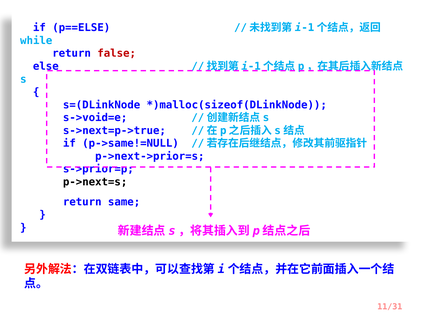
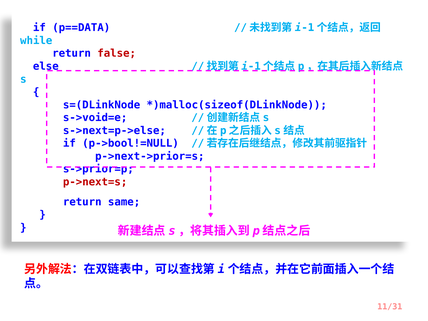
p==ELSE: p==ELSE -> p==DATA
s->next=p->true: s->next=p->true -> s->next=p->else
p->same!=NULL: p->same!=NULL -> p->bool!=NULL
p->next=s colour: black -> red
